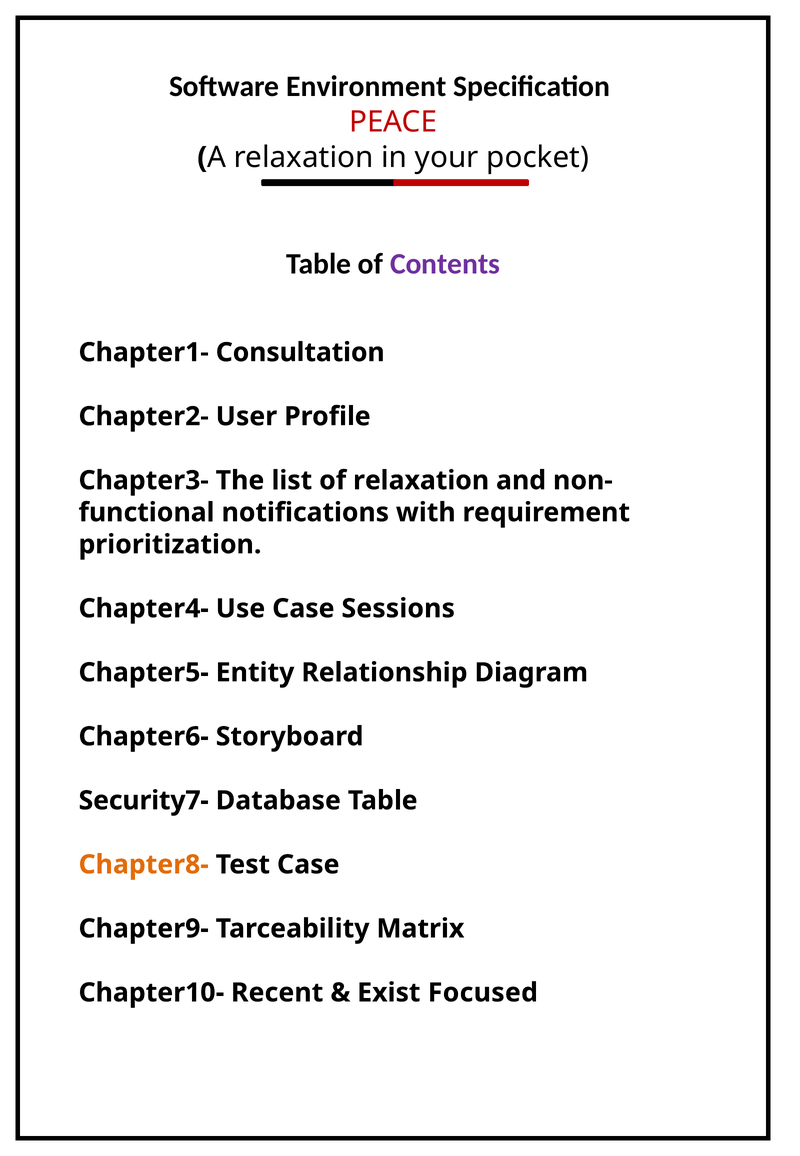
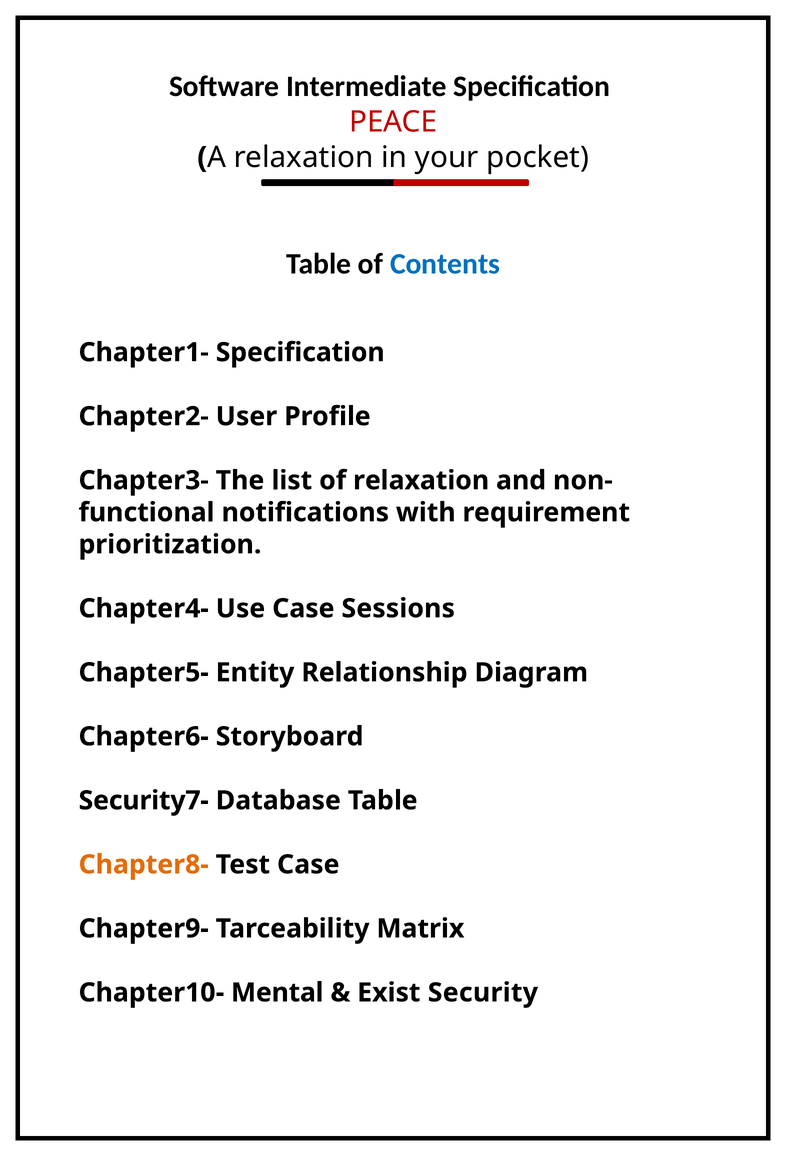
Environment: Environment -> Intermediate
Contents colour: purple -> blue
Chapter1- Consultation: Consultation -> Specification
Recent: Recent -> Mental
Focused: Focused -> Security
